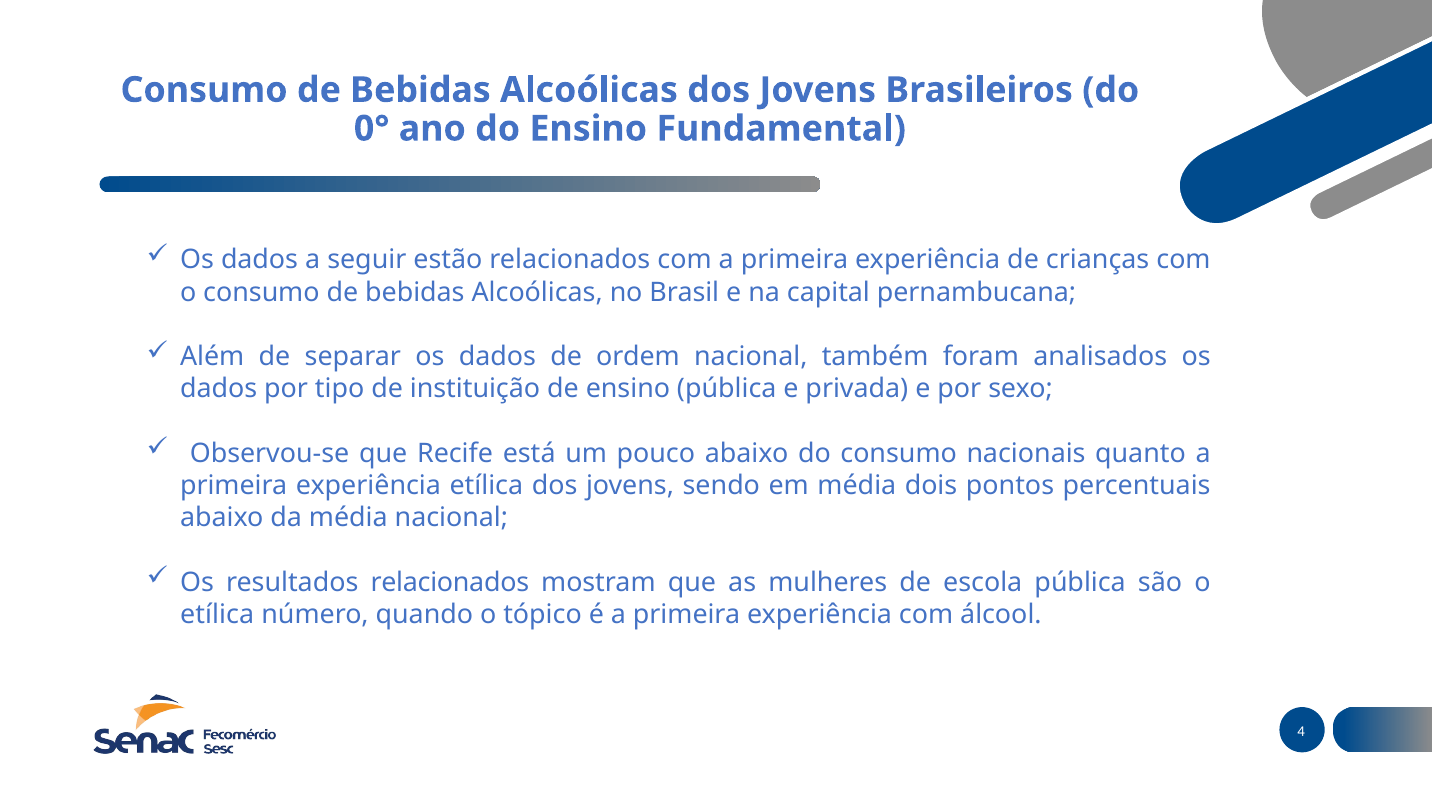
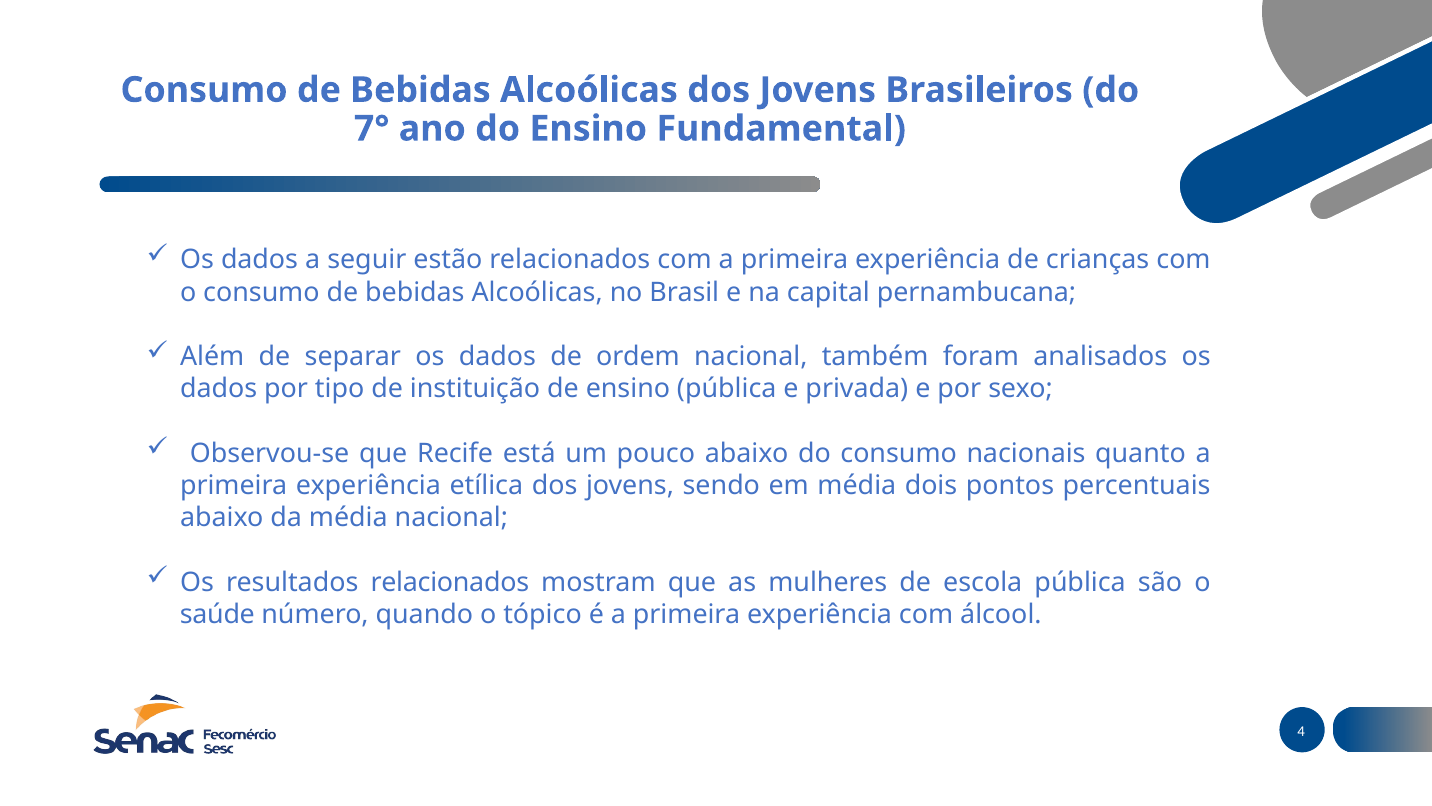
0°: 0° -> 7°
etílica at (217, 614): etílica -> saúde
